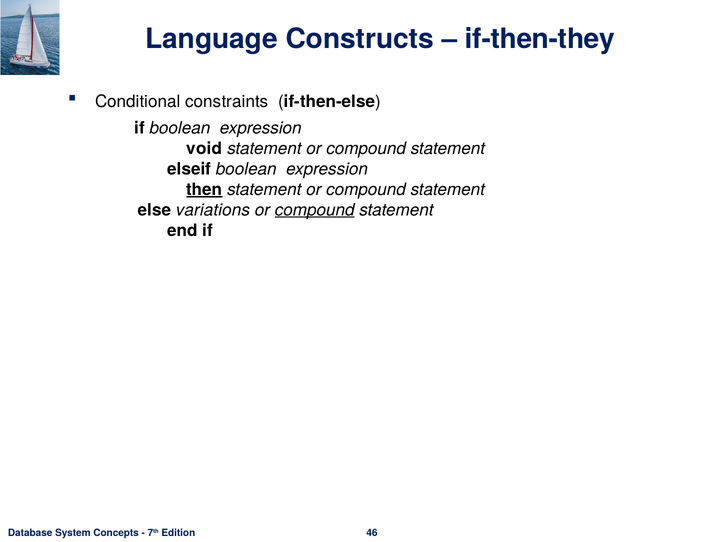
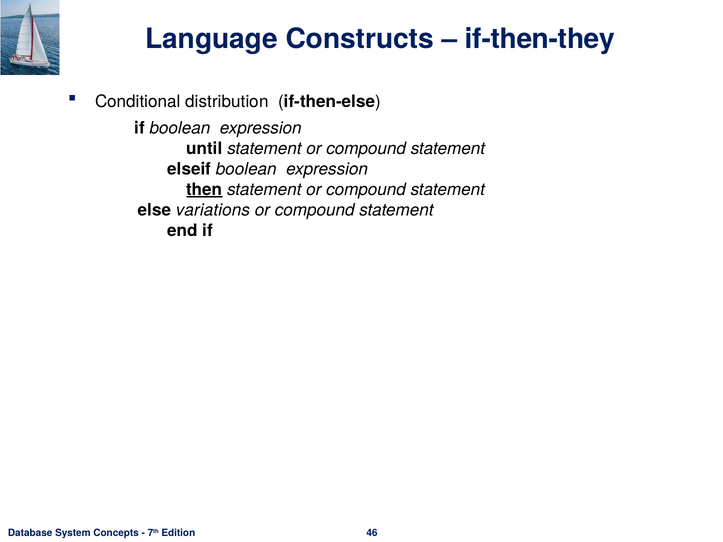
constraints: constraints -> distribution
void: void -> until
compound at (315, 210) underline: present -> none
